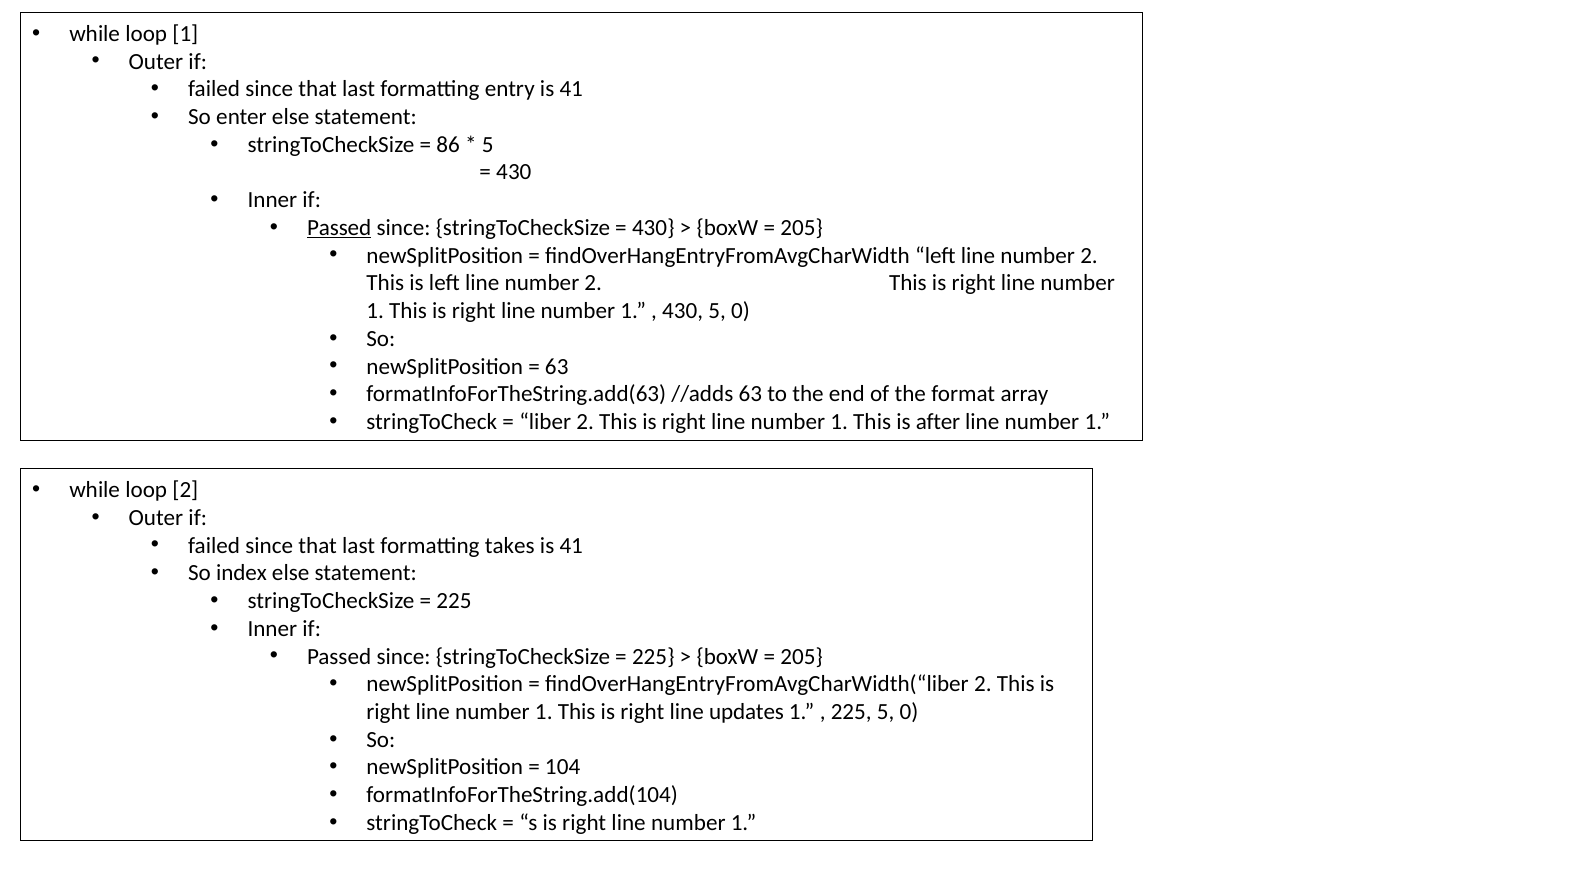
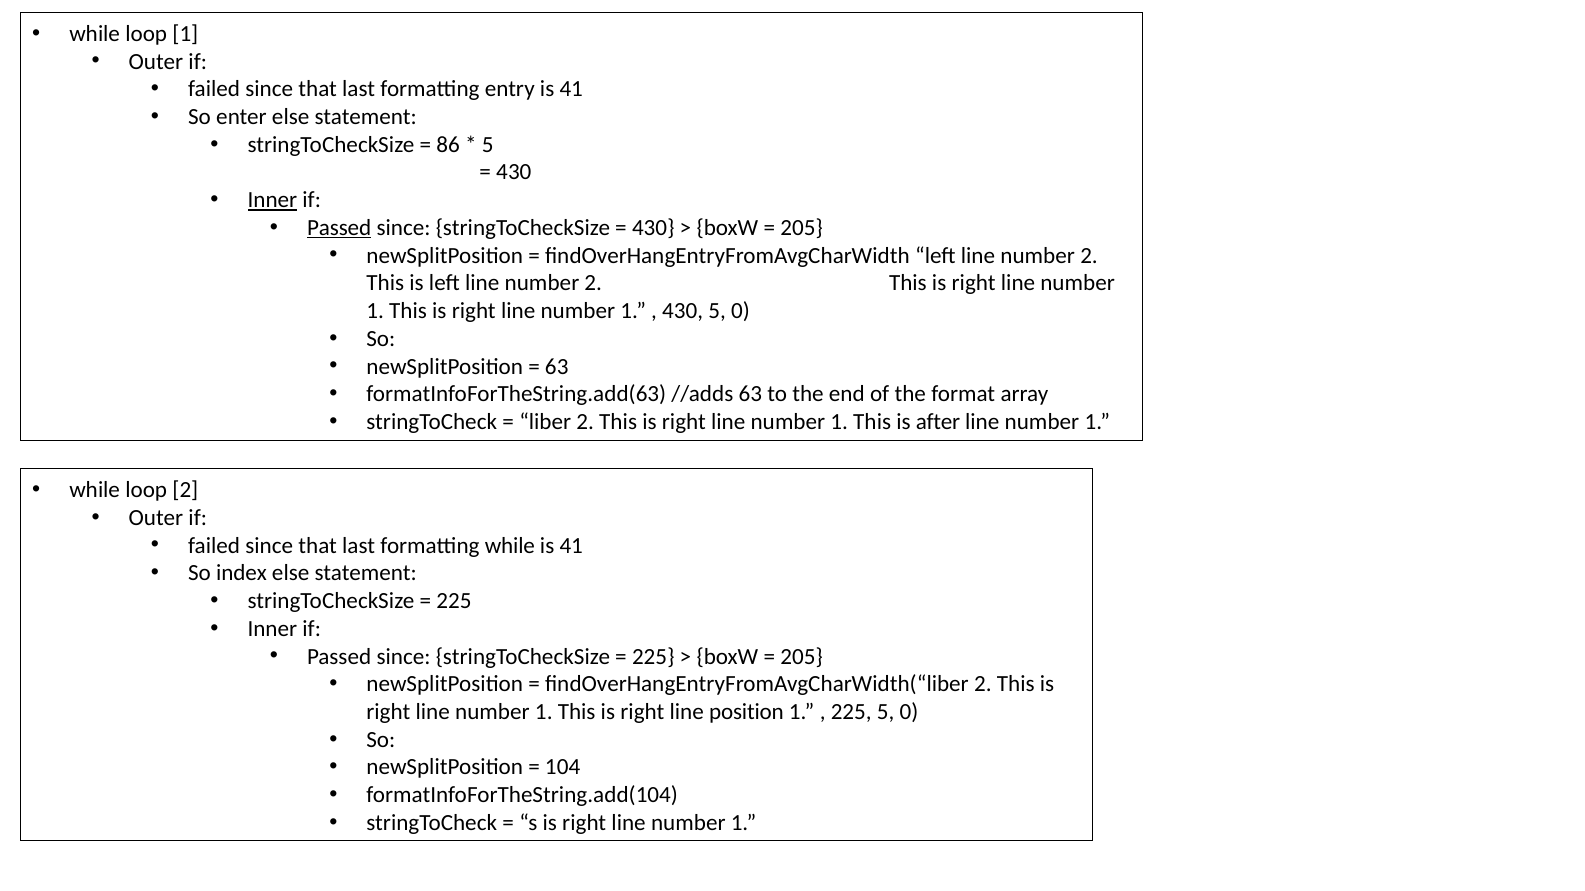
Inner at (272, 200) underline: none -> present
formatting takes: takes -> while
updates: updates -> position
